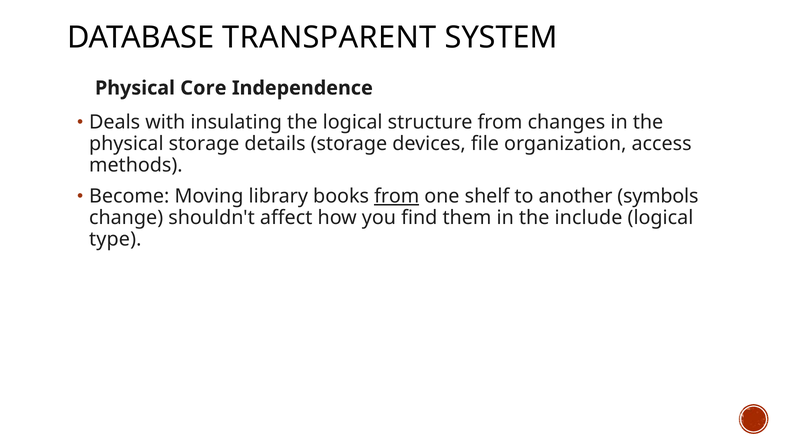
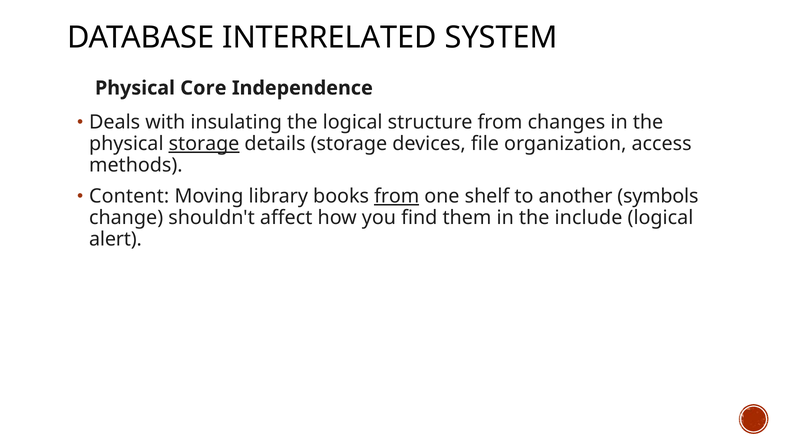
TRANSPARENT: TRANSPARENT -> INTERRELATED
storage at (204, 143) underline: none -> present
Become: Become -> Content
type: type -> alert
